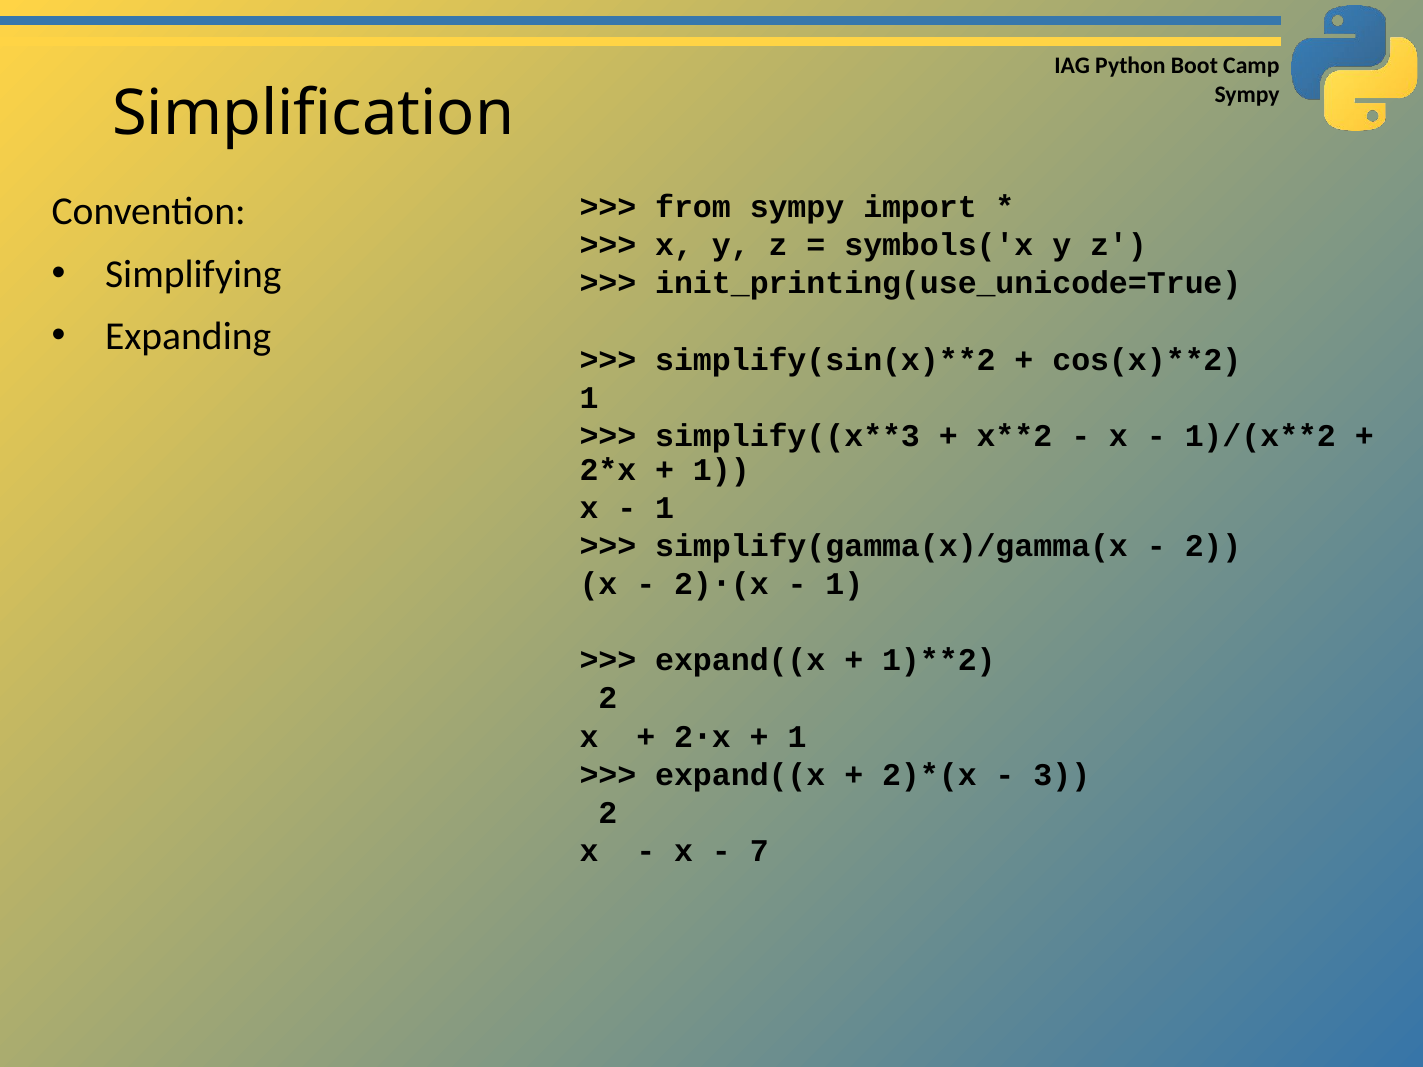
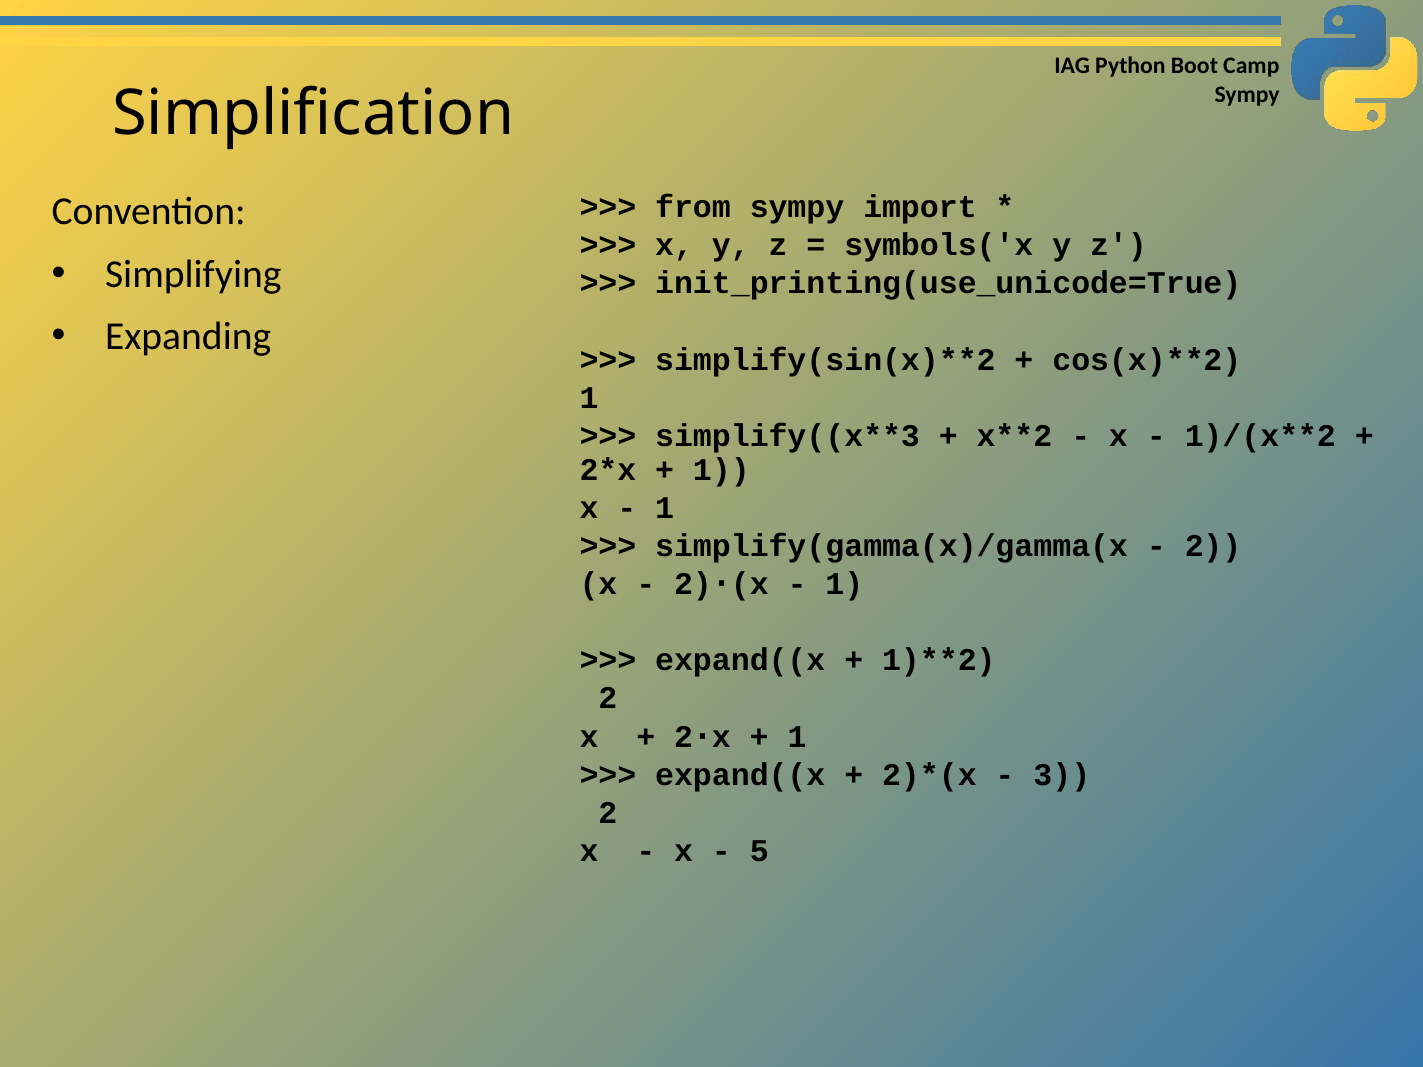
7: 7 -> 5
